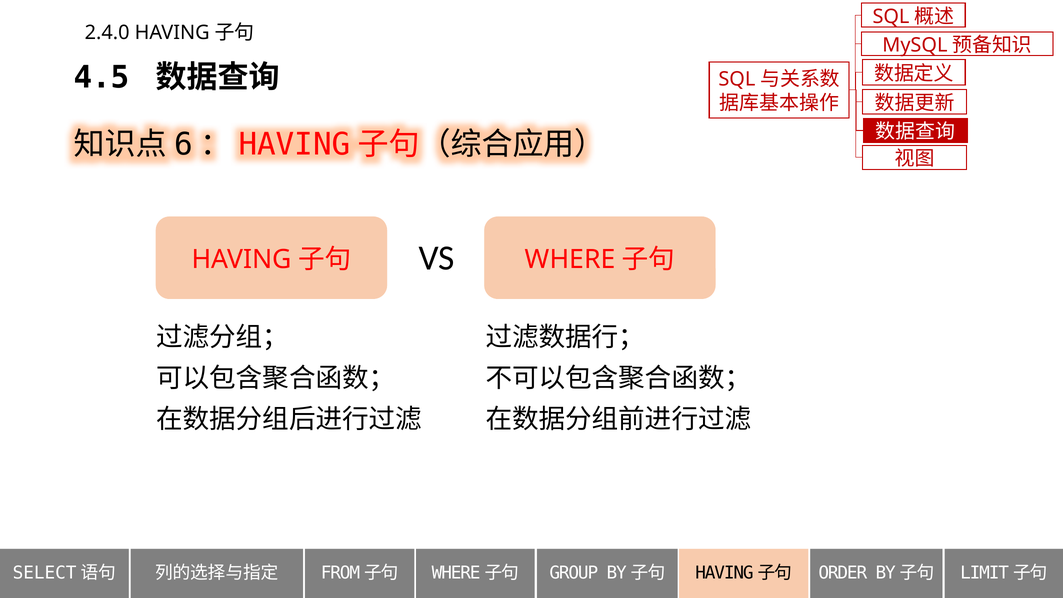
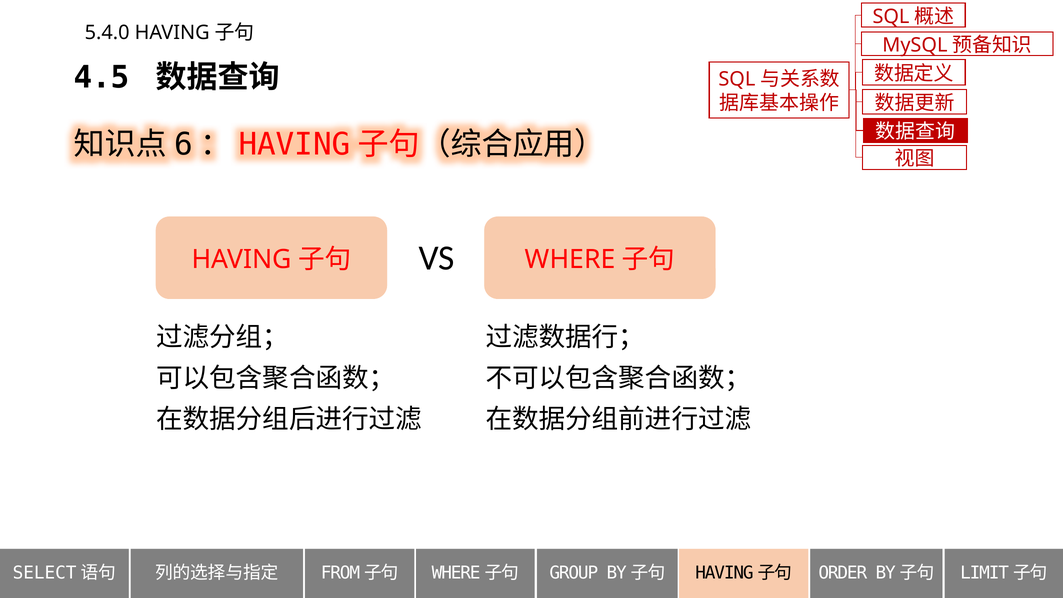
2.4.0: 2.4.0 -> 5.4.0
